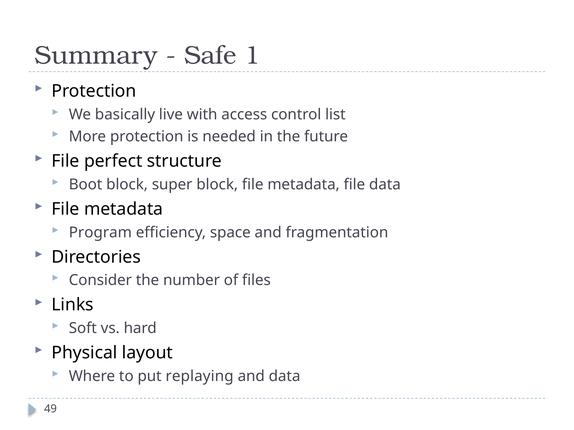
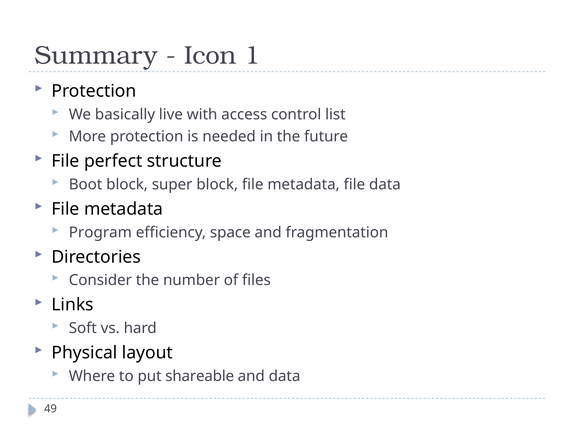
Safe: Safe -> Icon
replaying: replaying -> shareable
